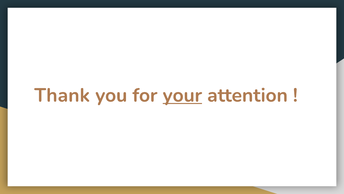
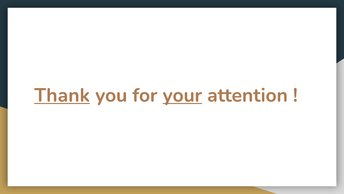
Thank underline: none -> present
